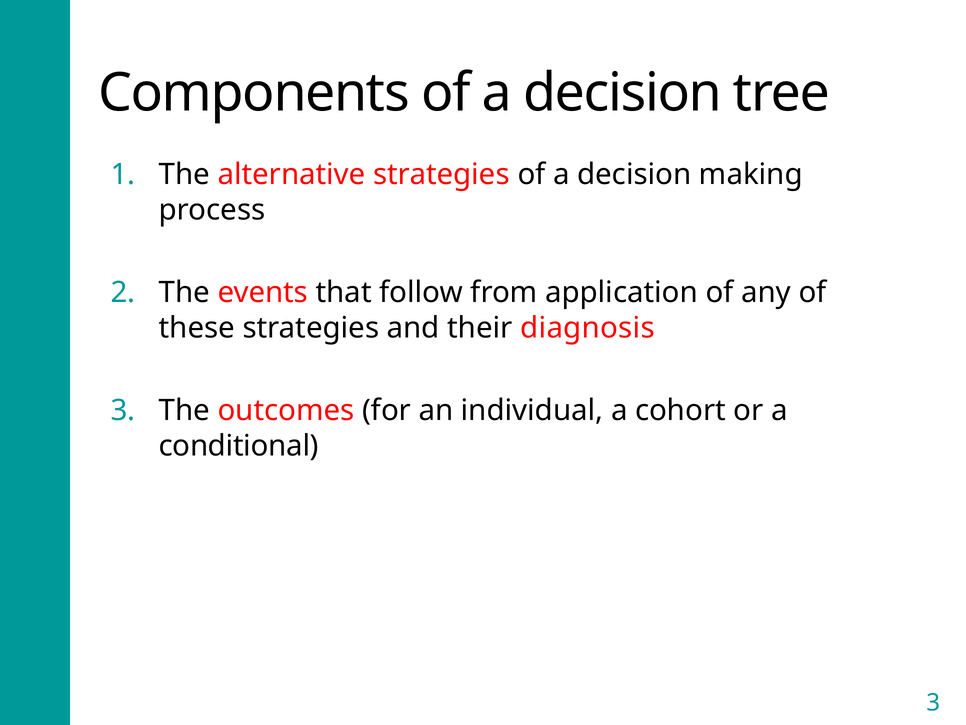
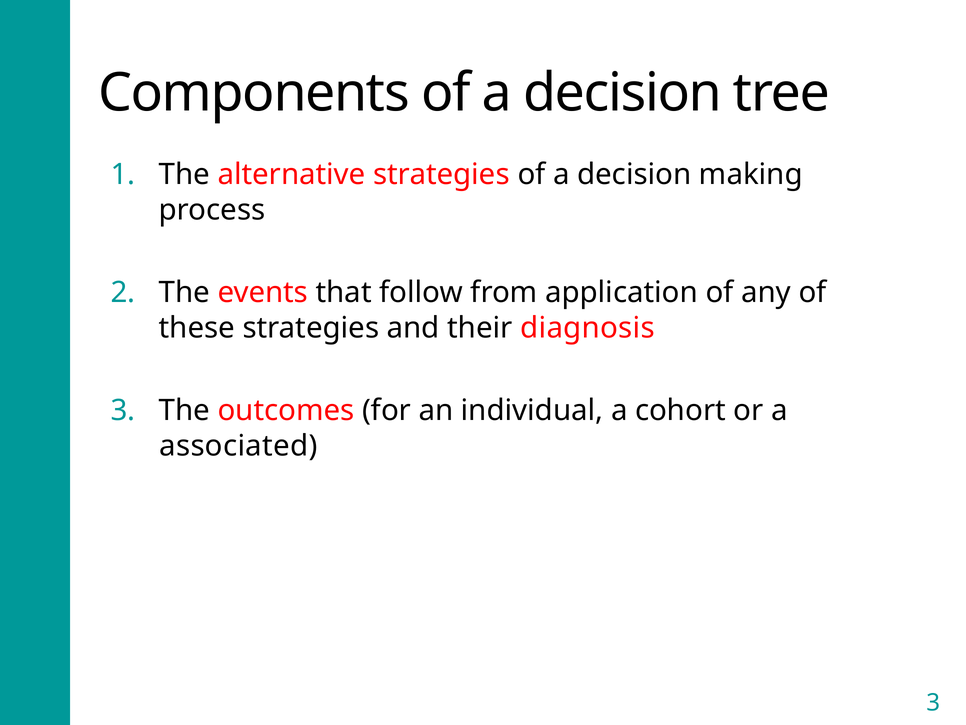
conditional: conditional -> associated
